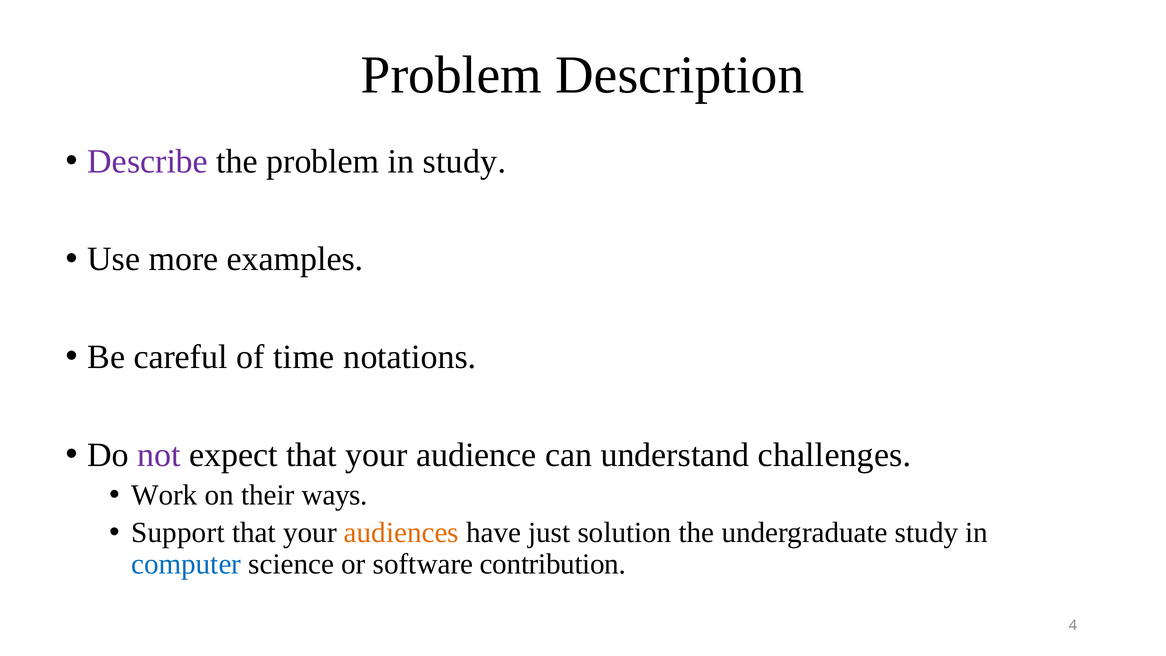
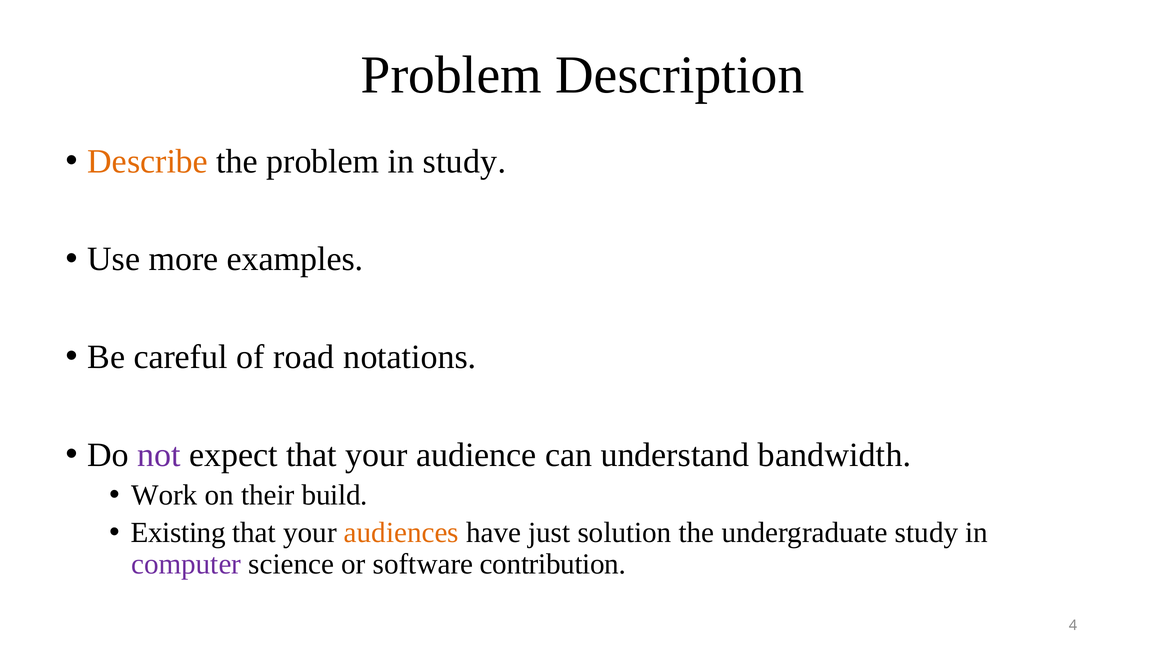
Describe colour: purple -> orange
time: time -> road
challenges: challenges -> bandwidth
ways: ways -> build
Support: Support -> Existing
computer colour: blue -> purple
